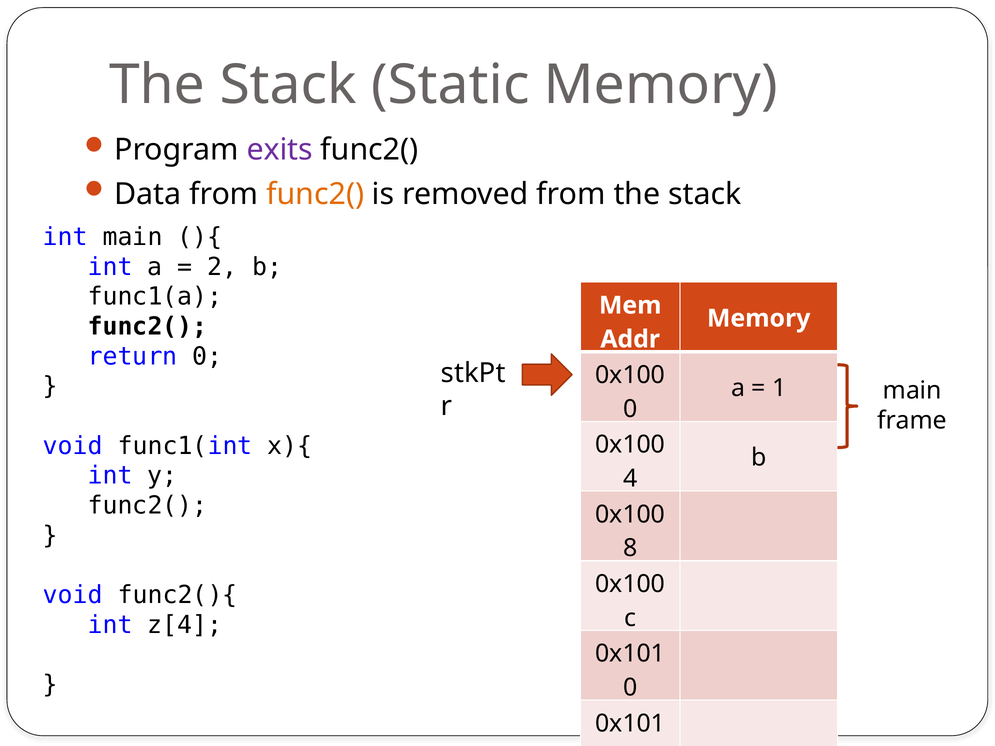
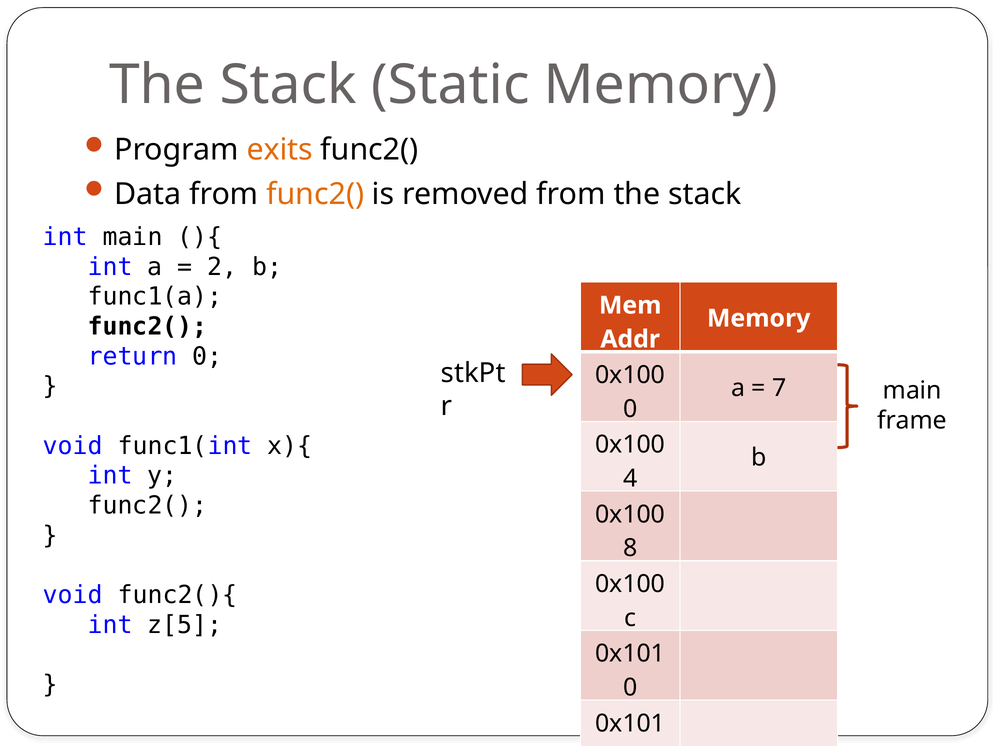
exits colour: purple -> orange
1: 1 -> 7
z[4: z[4 -> z[5
